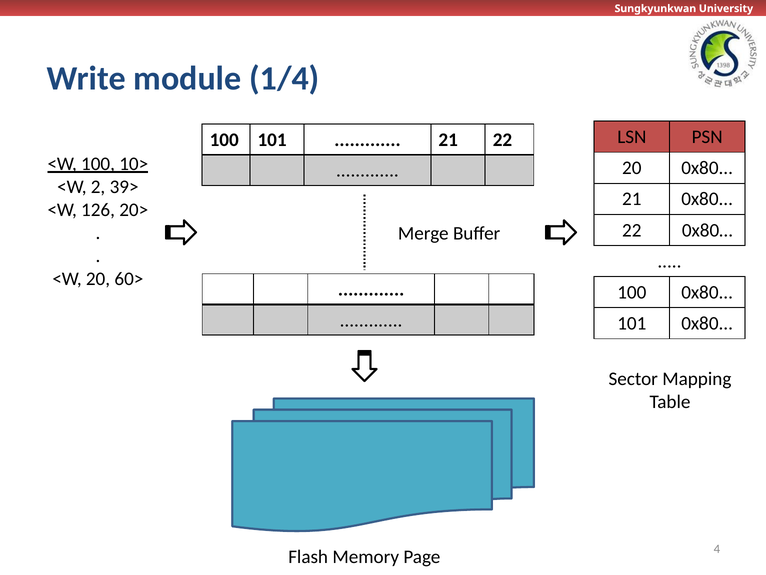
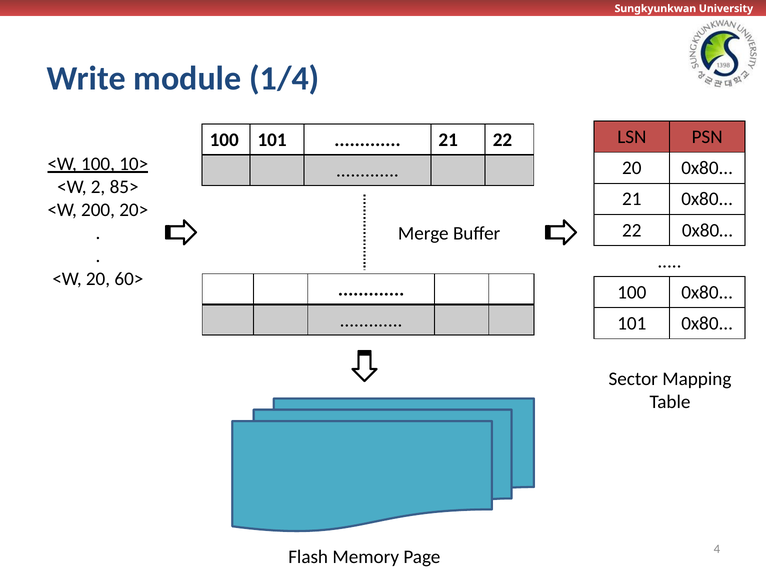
39>: 39> -> 85>
126: 126 -> 200
